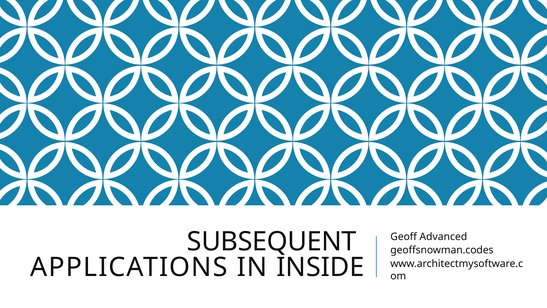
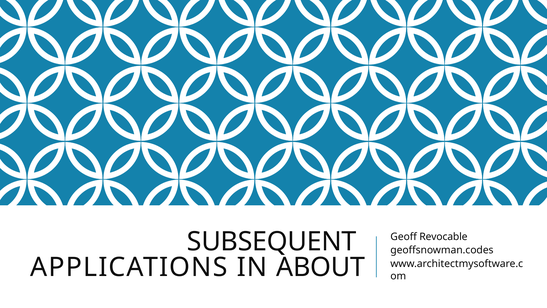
Advanced: Advanced -> Revocable
INSIDE: INSIDE -> ABOUT
